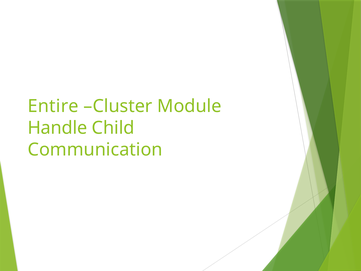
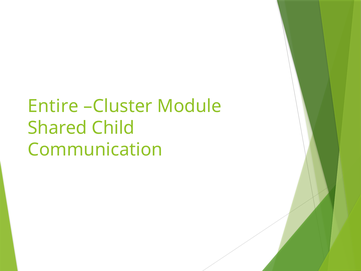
Handle: Handle -> Shared
